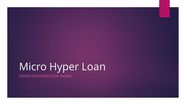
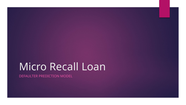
Hyper: Hyper -> Recall
